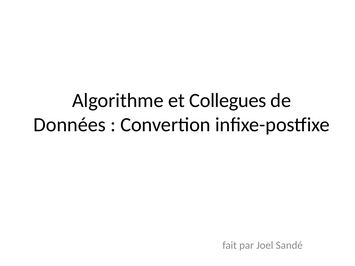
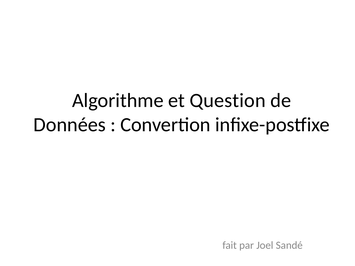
Collegues: Collegues -> Question
